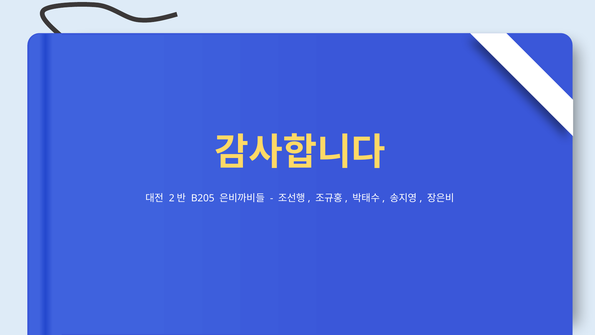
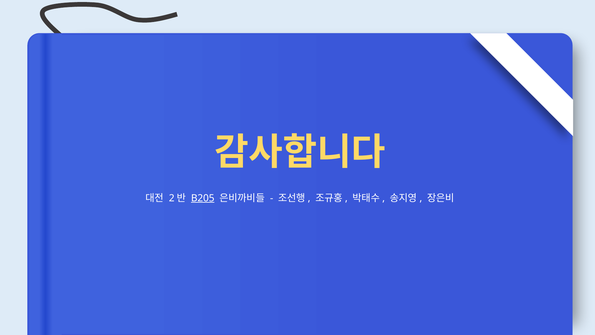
B205 underline: none -> present
